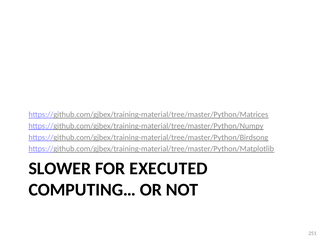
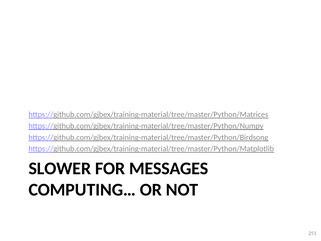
EXECUTED: EXECUTED -> MESSAGES
